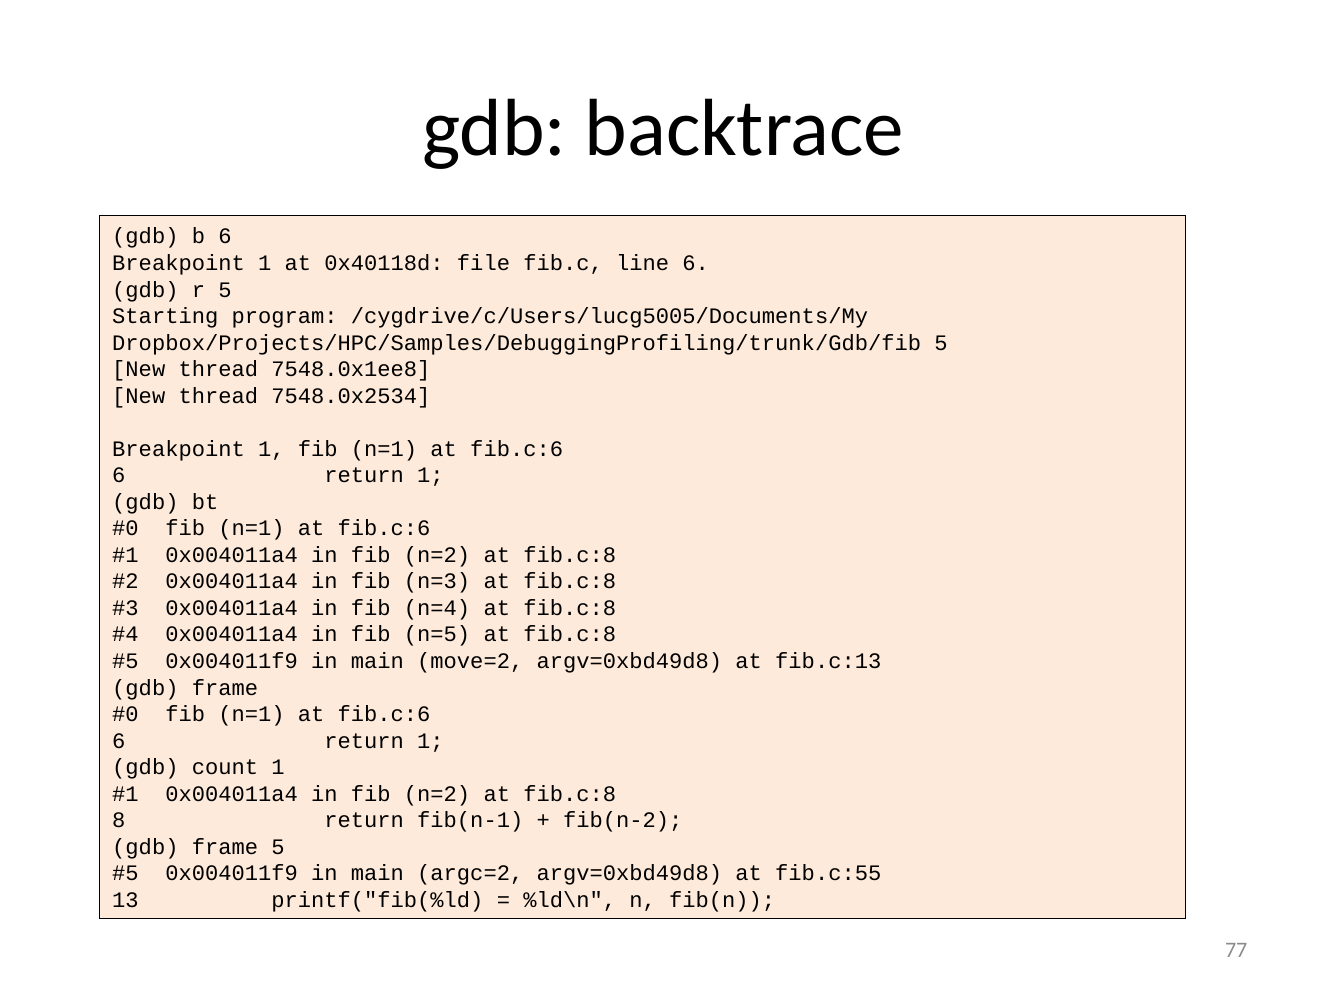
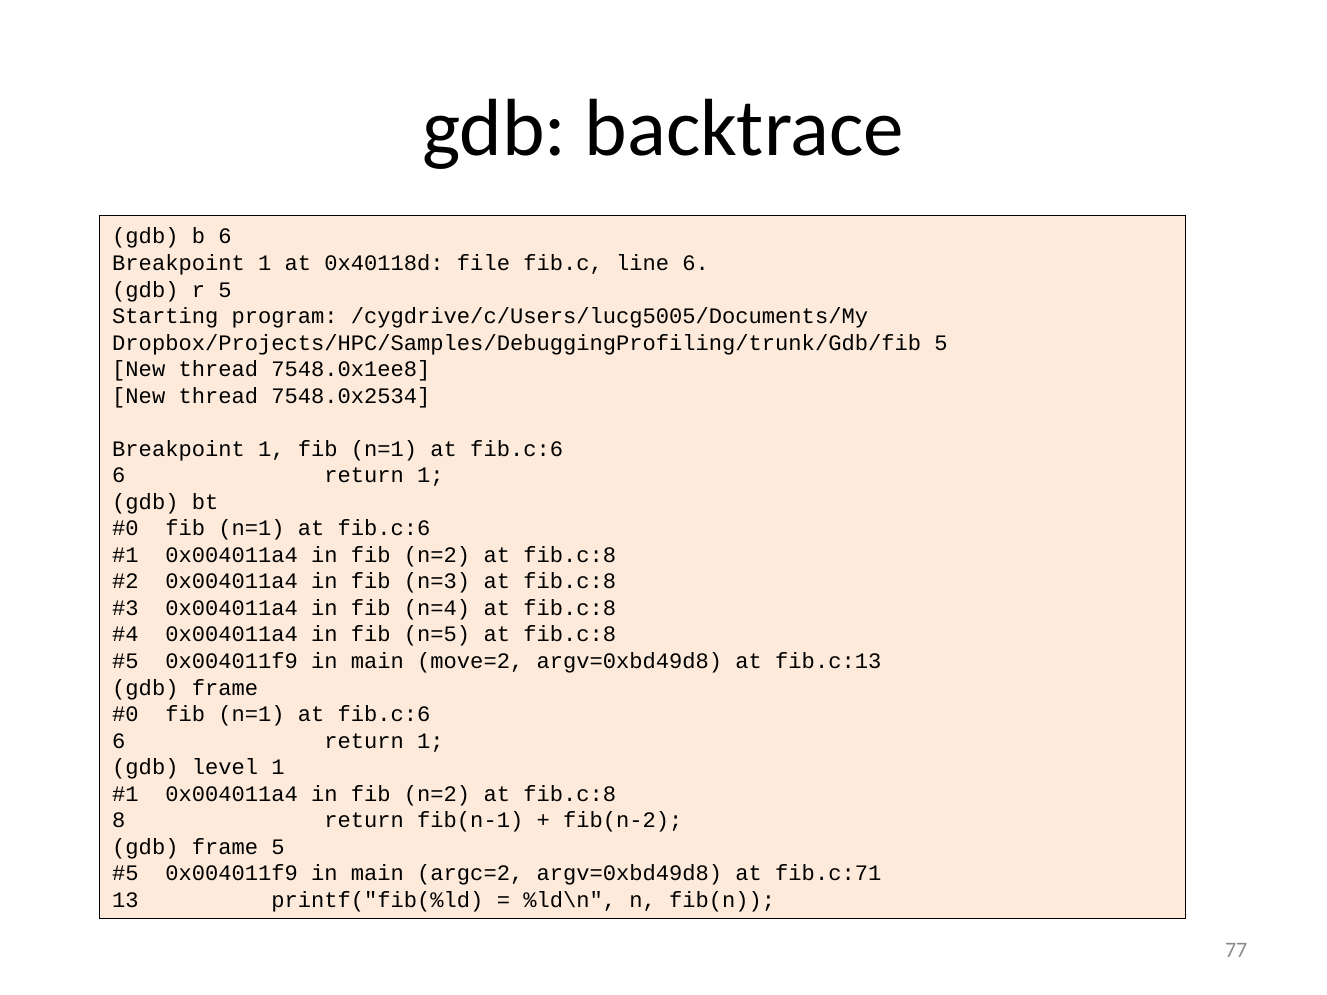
count: count -> level
fib.c:55: fib.c:55 -> fib.c:71
